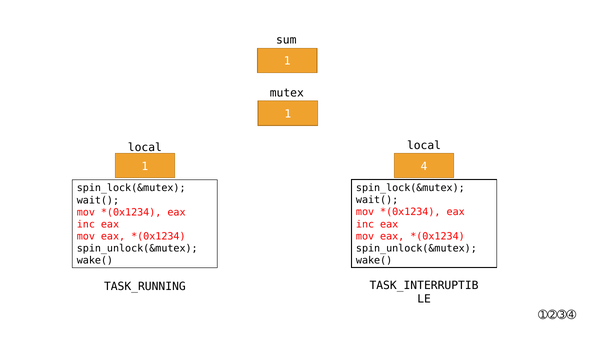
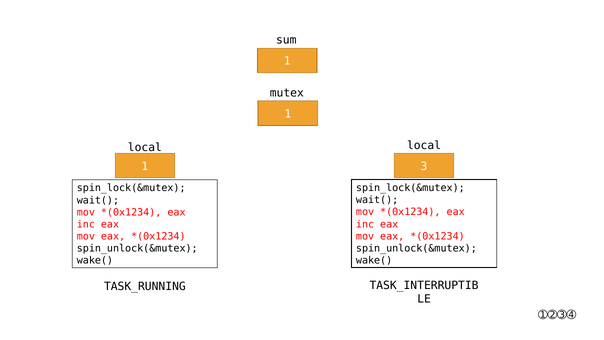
4: 4 -> 3
